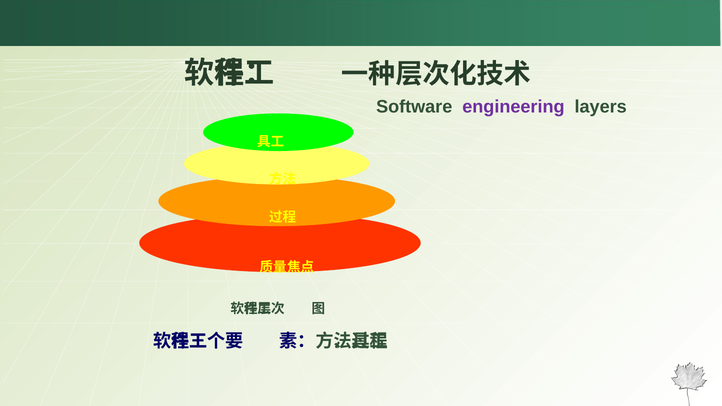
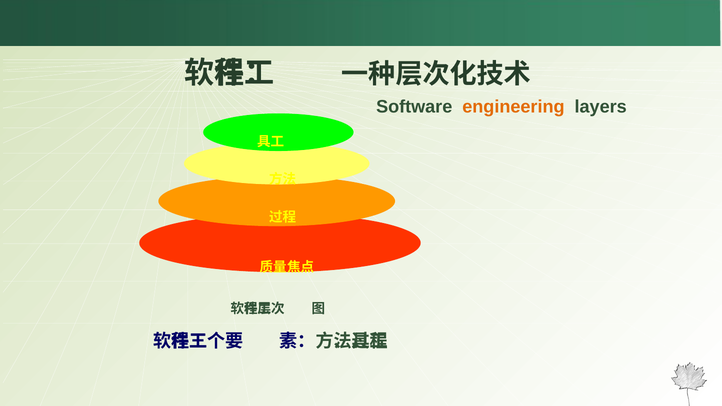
engineering colour: purple -> orange
